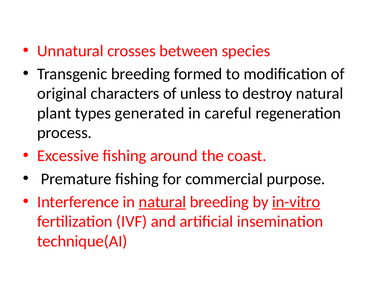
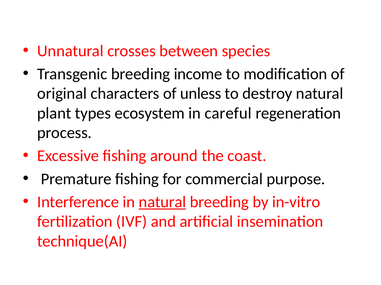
formed: formed -> income
generated: generated -> ecosystem
in-vitro underline: present -> none
